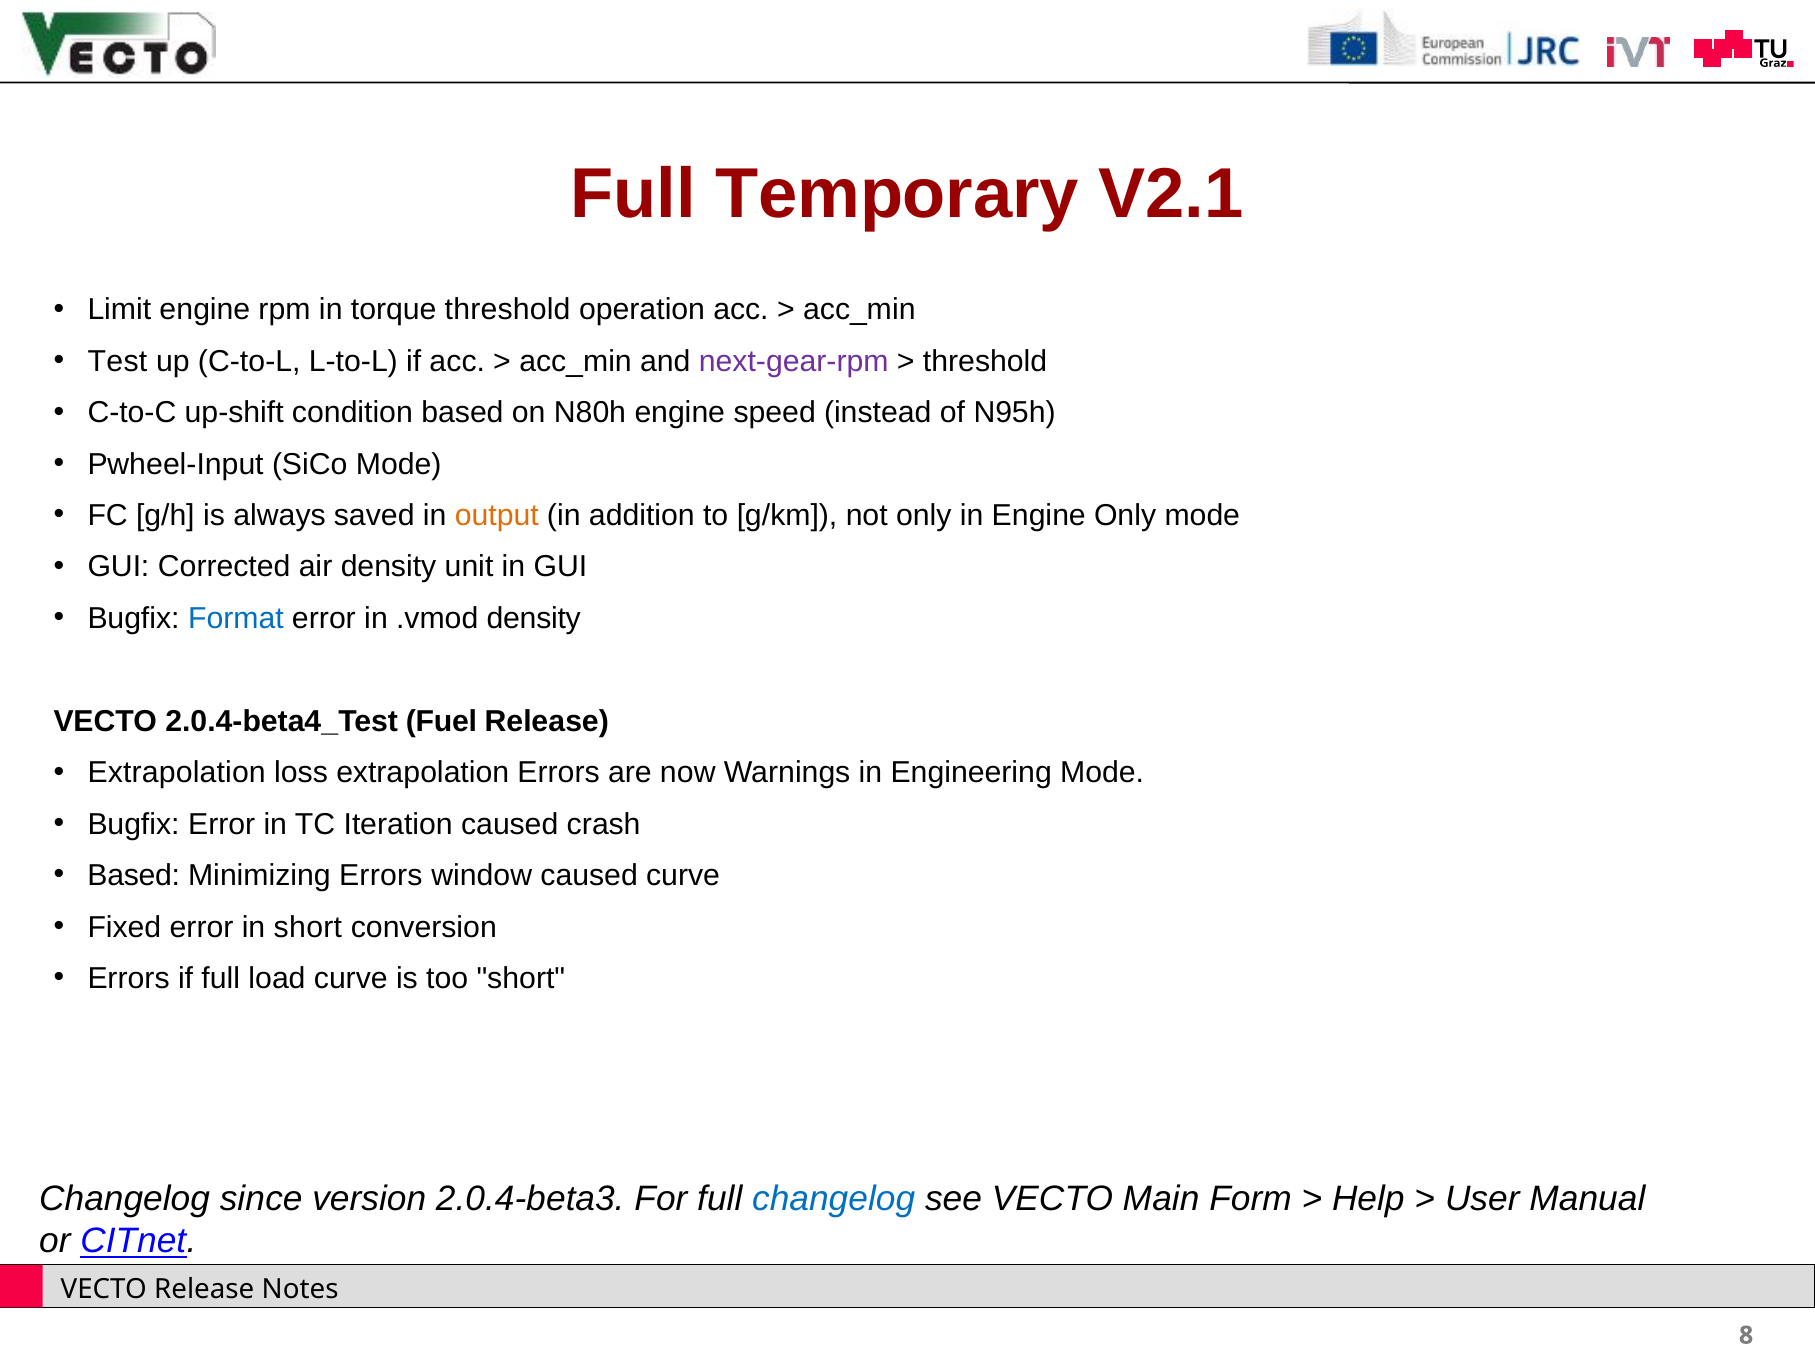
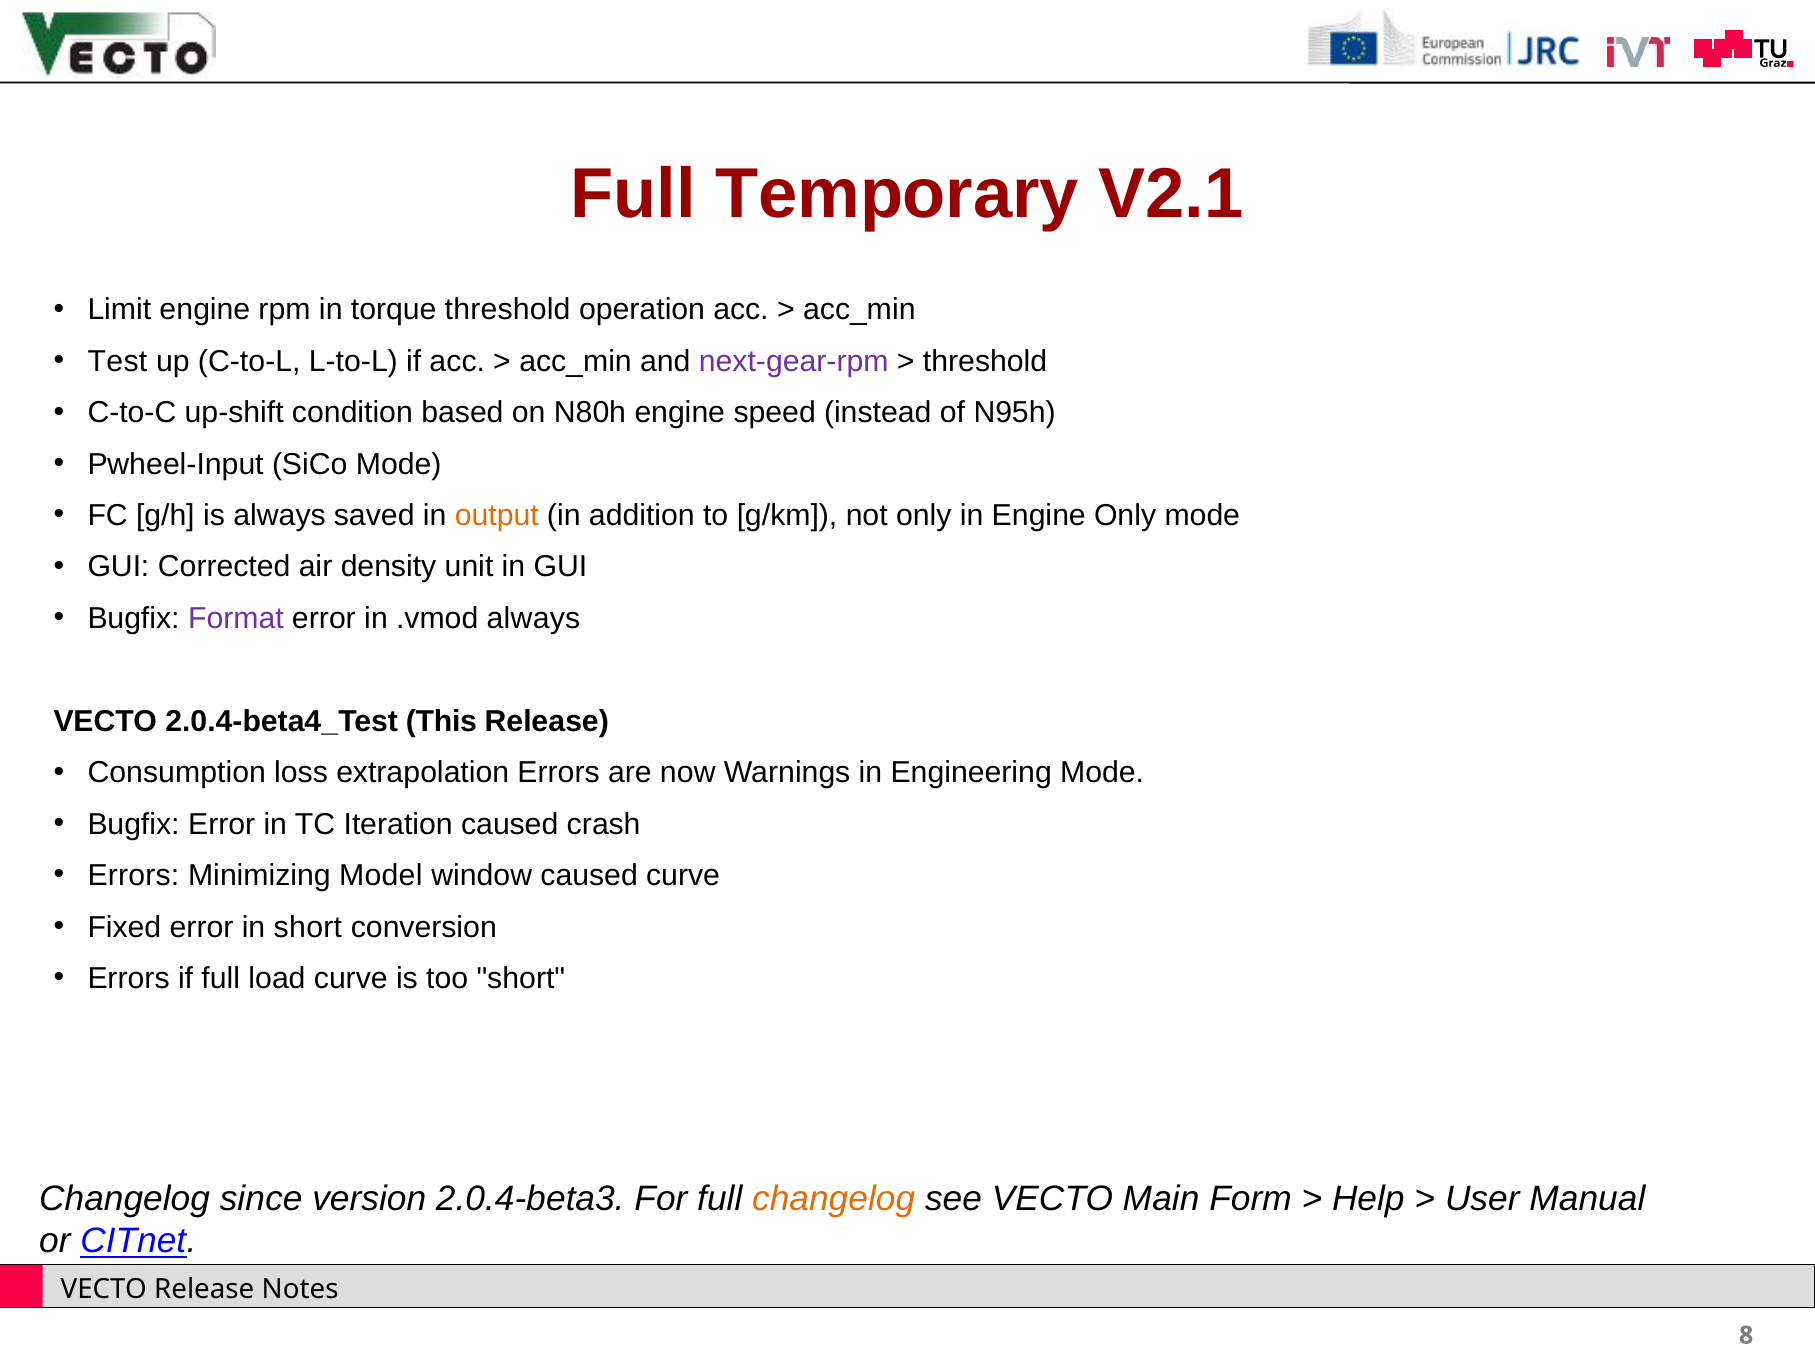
Format colour: blue -> purple
.vmod density: density -> always
Fuel: Fuel -> This
Extrapolation at (177, 773): Extrapolation -> Consumption
Based at (134, 876): Based -> Errors
Minimizing Errors: Errors -> Model
changelog at (834, 1199) colour: blue -> orange
